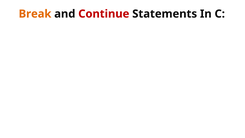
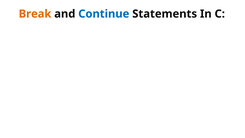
Continue colour: red -> blue
